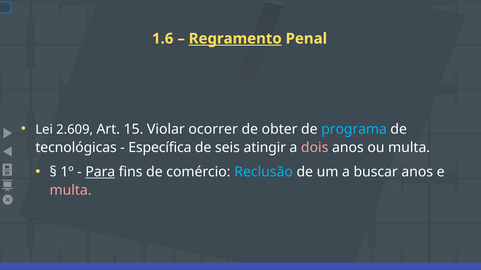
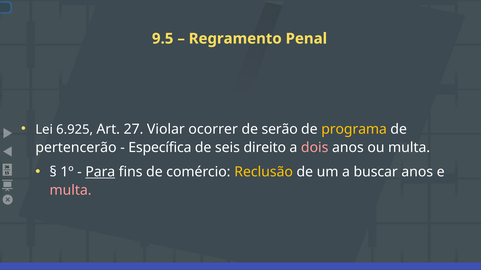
1.6: 1.6 -> 9.5
Regramento underline: present -> none
2.609: 2.609 -> 6.925
Art 15: 15 -> 27
obter: obter -> serão
programa colour: light blue -> yellow
tecnológicas: tecnológicas -> pertencerão
atingir: atingir -> direito
Reclusão colour: light blue -> yellow
